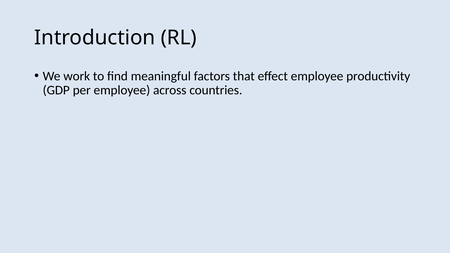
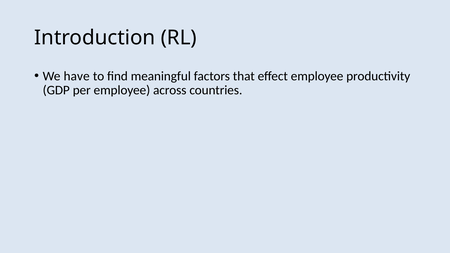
work: work -> have
